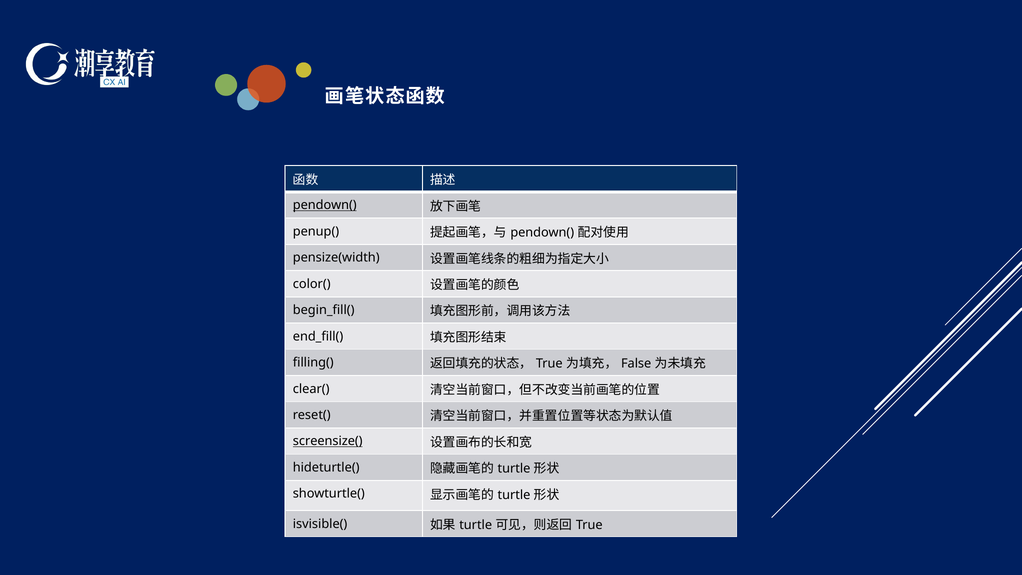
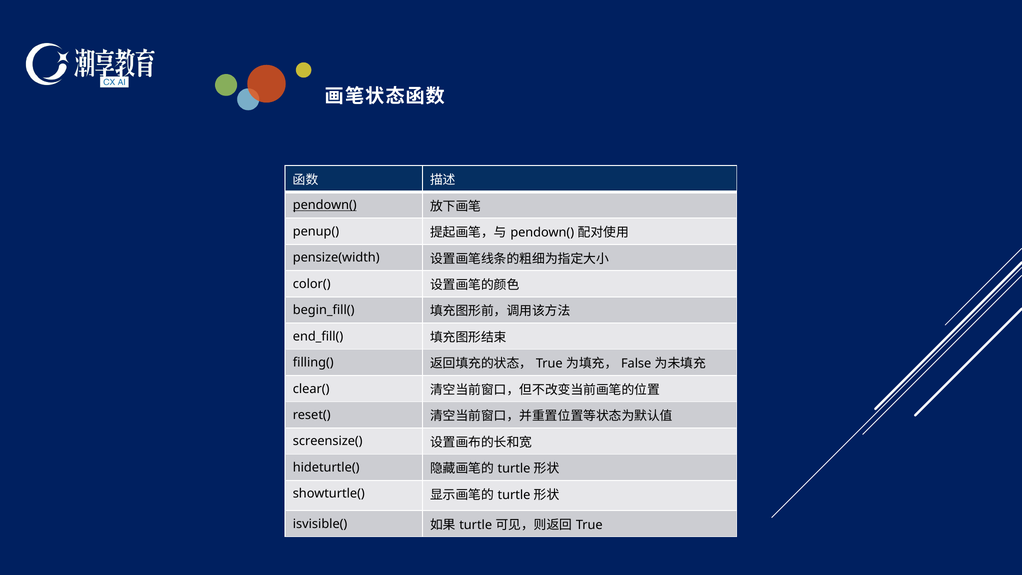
screensize( underline: present -> none
